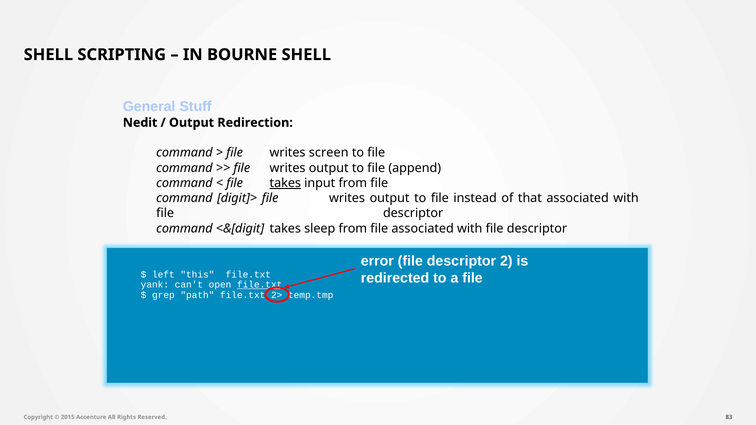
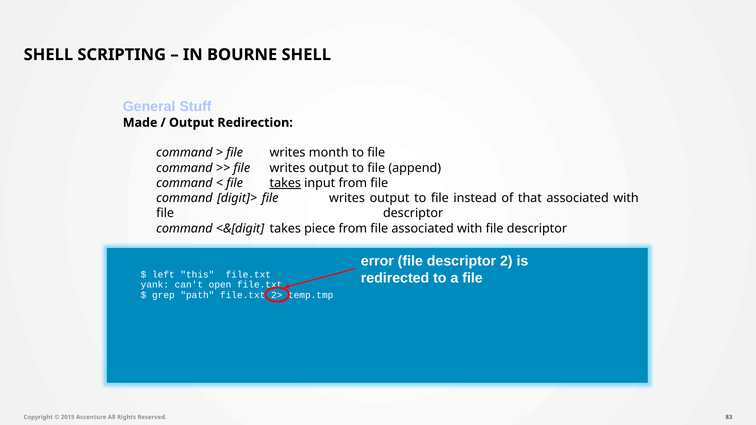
Nedit: Nedit -> Made
screen: screen -> month
sleep: sleep -> piece
file.txt at (260, 285) underline: present -> none
